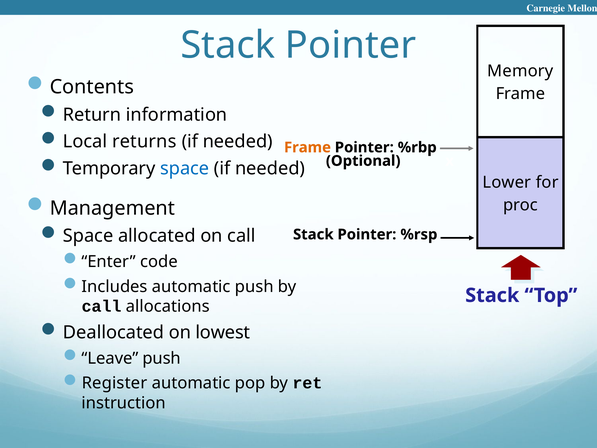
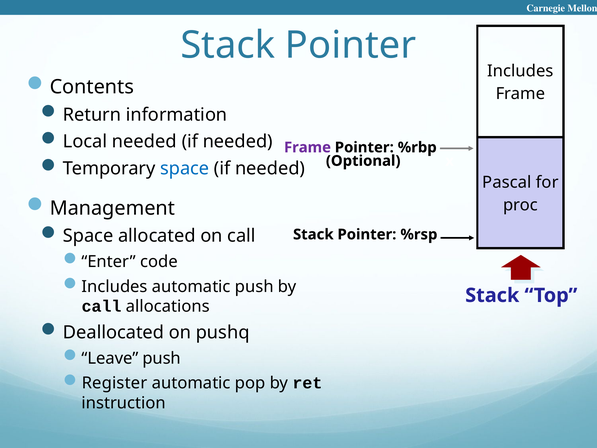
Memory at (520, 71): Memory -> Includes
Local returns: returns -> needed
Frame at (307, 147) colour: orange -> purple
Lower: Lower -> Pascal
lowest: lowest -> pushq
